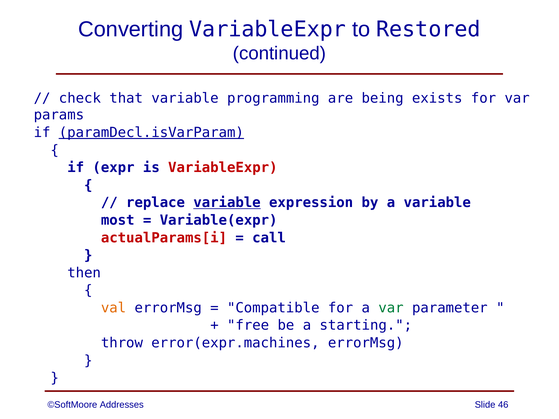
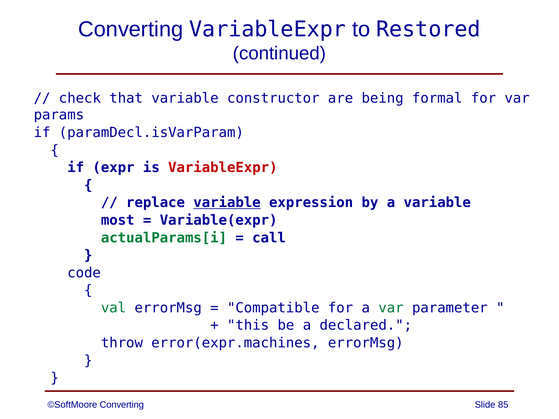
programming: programming -> constructor
exists: exists -> formal
paramDecl.isVarParam underline: present -> none
actualParams[i colour: red -> green
then: then -> code
val colour: orange -> green
free: free -> this
starting: starting -> declared
©SoftMoore Addresses: Addresses -> Converting
46: 46 -> 85
